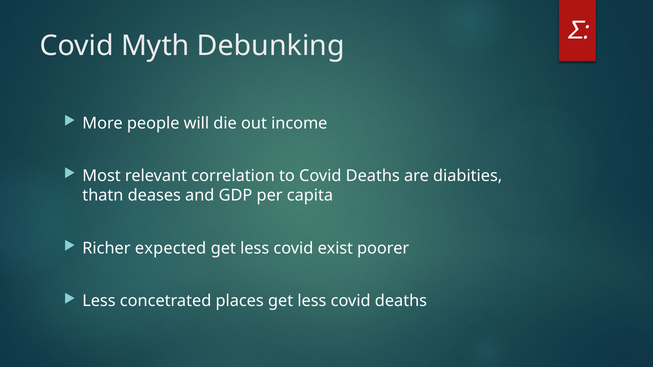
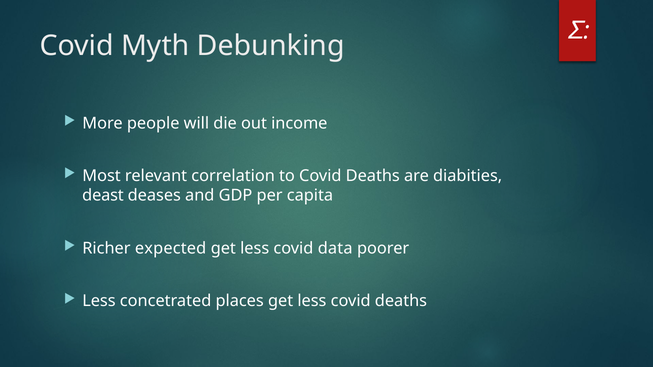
thatn: thatn -> deast
exist: exist -> data
